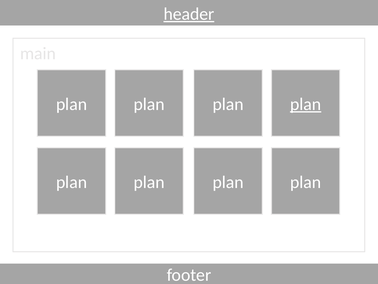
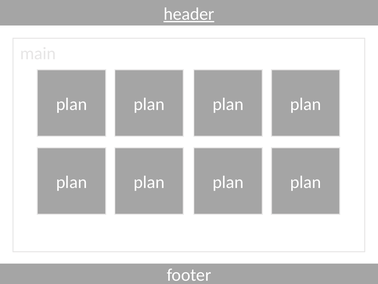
plan at (306, 104) underline: present -> none
